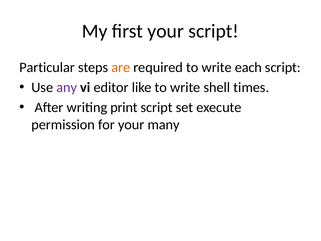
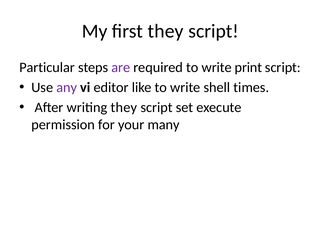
first your: your -> they
are colour: orange -> purple
each: each -> print
writing print: print -> they
